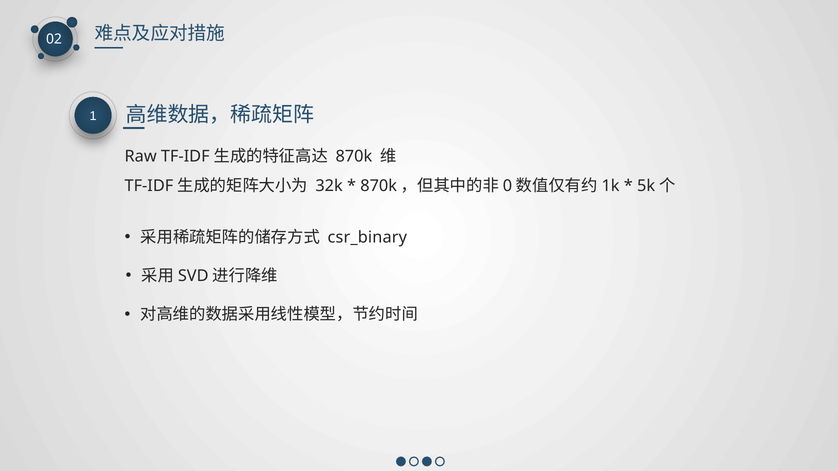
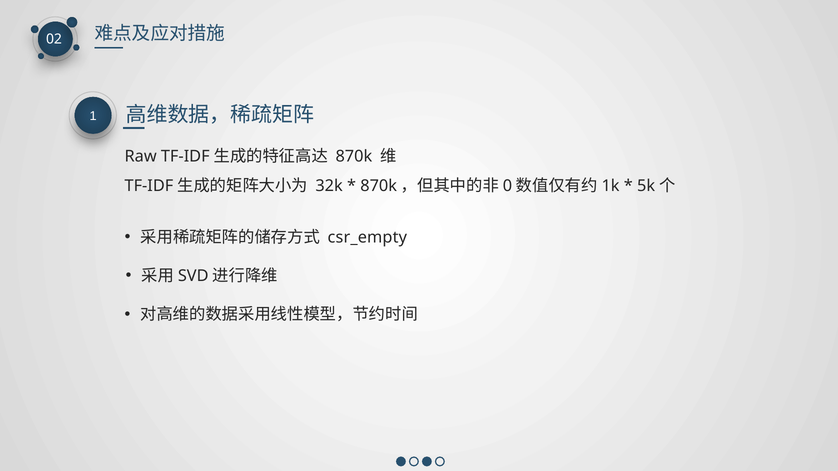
csr_binary: csr_binary -> csr_empty
